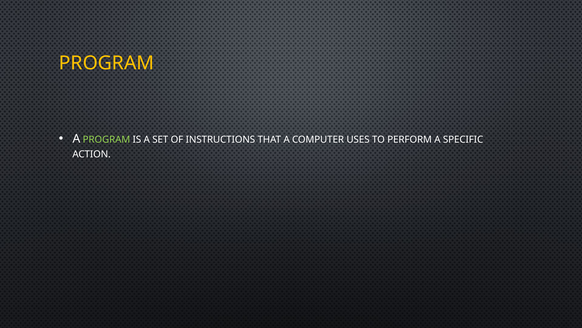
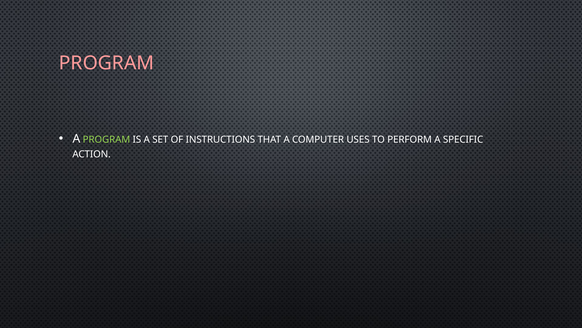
PROGRAM at (106, 63) colour: yellow -> pink
